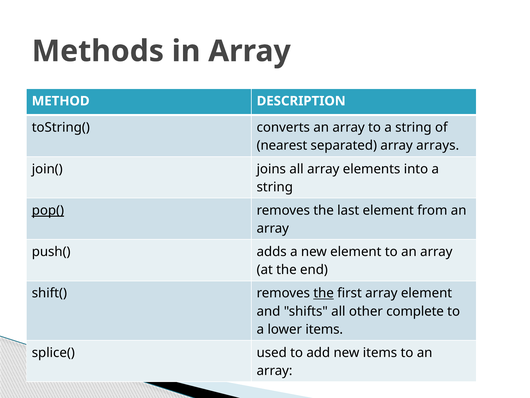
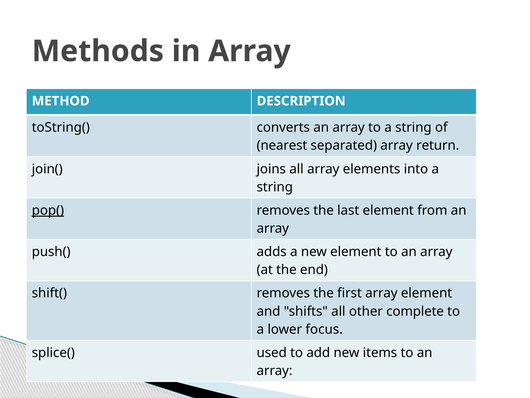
arrays: arrays -> return
the at (324, 293) underline: present -> none
lower items: items -> focus
